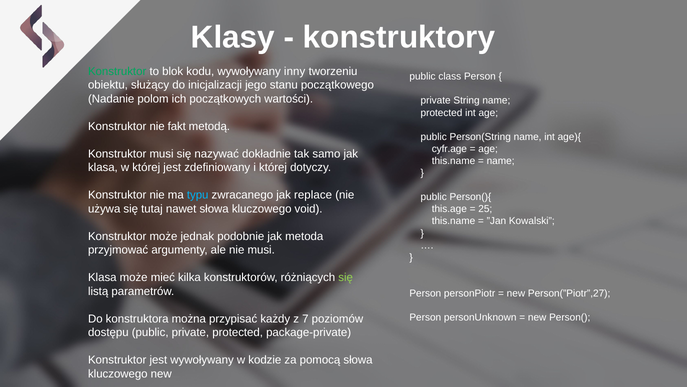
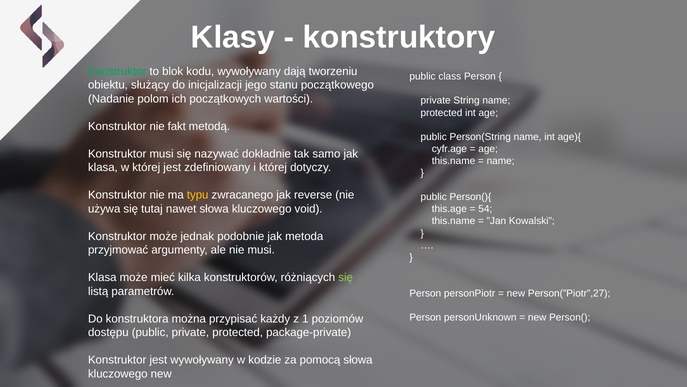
inny: inny -> dają
typu colour: light blue -> yellow
replace: replace -> reverse
25: 25 -> 54
7: 7 -> 1
